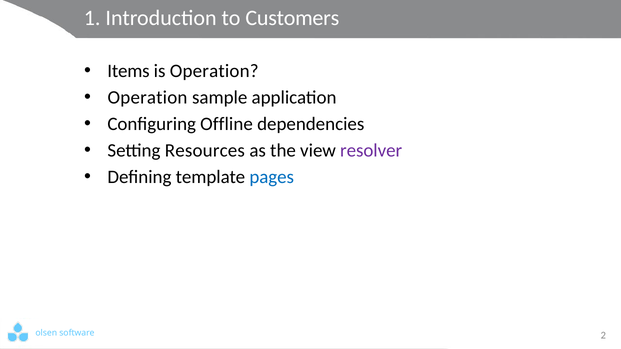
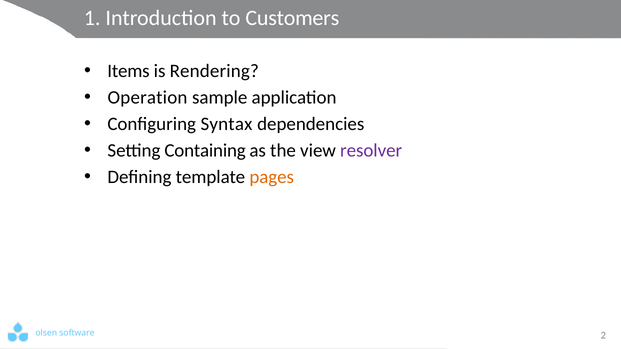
is Operation: Operation -> Rendering
Offline: Offline -> Syntax
Resources: Resources -> Containing
pages colour: blue -> orange
